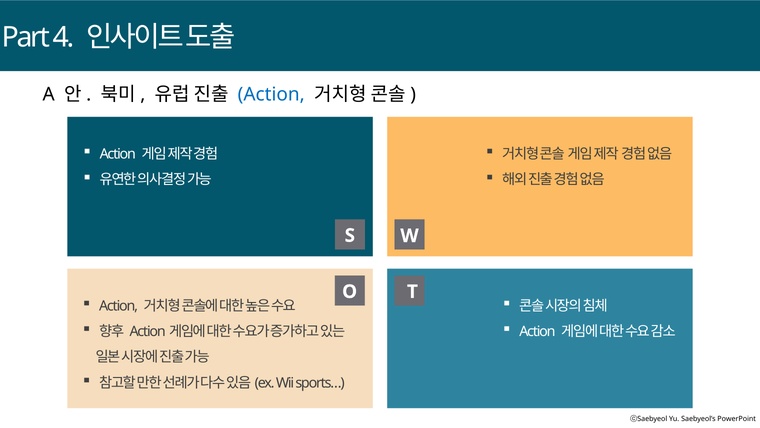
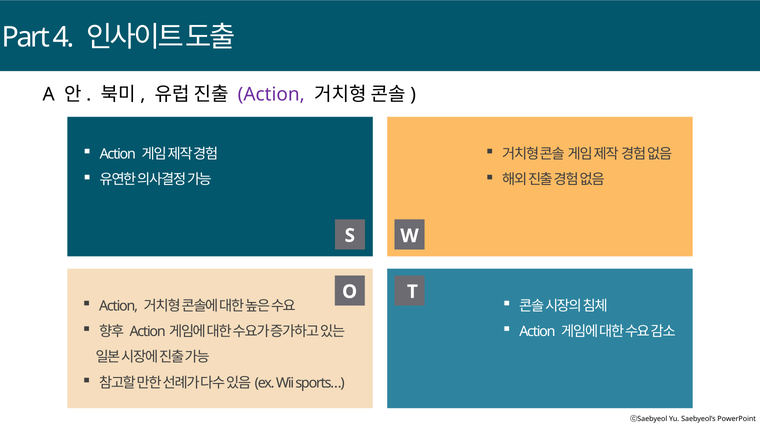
Action at (271, 94) colour: blue -> purple
